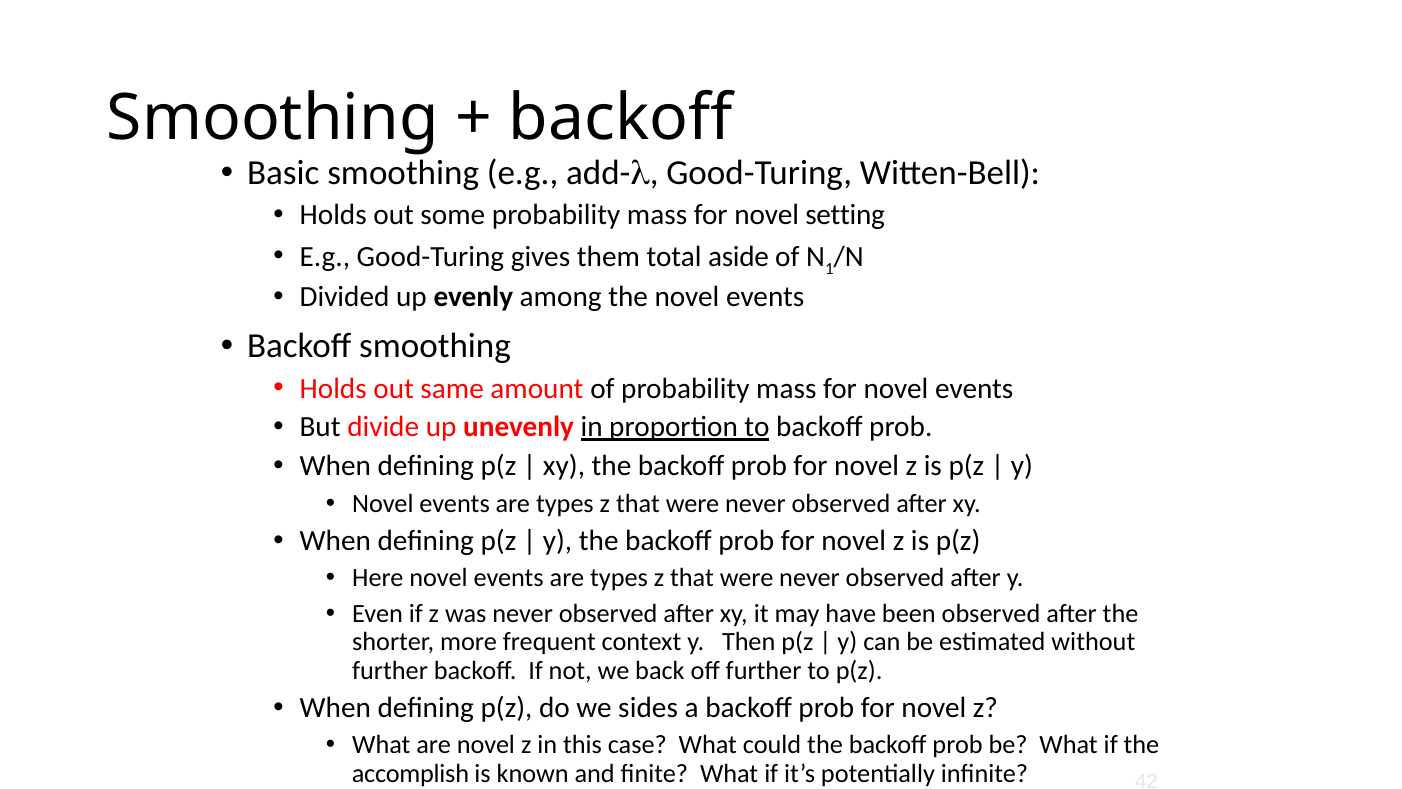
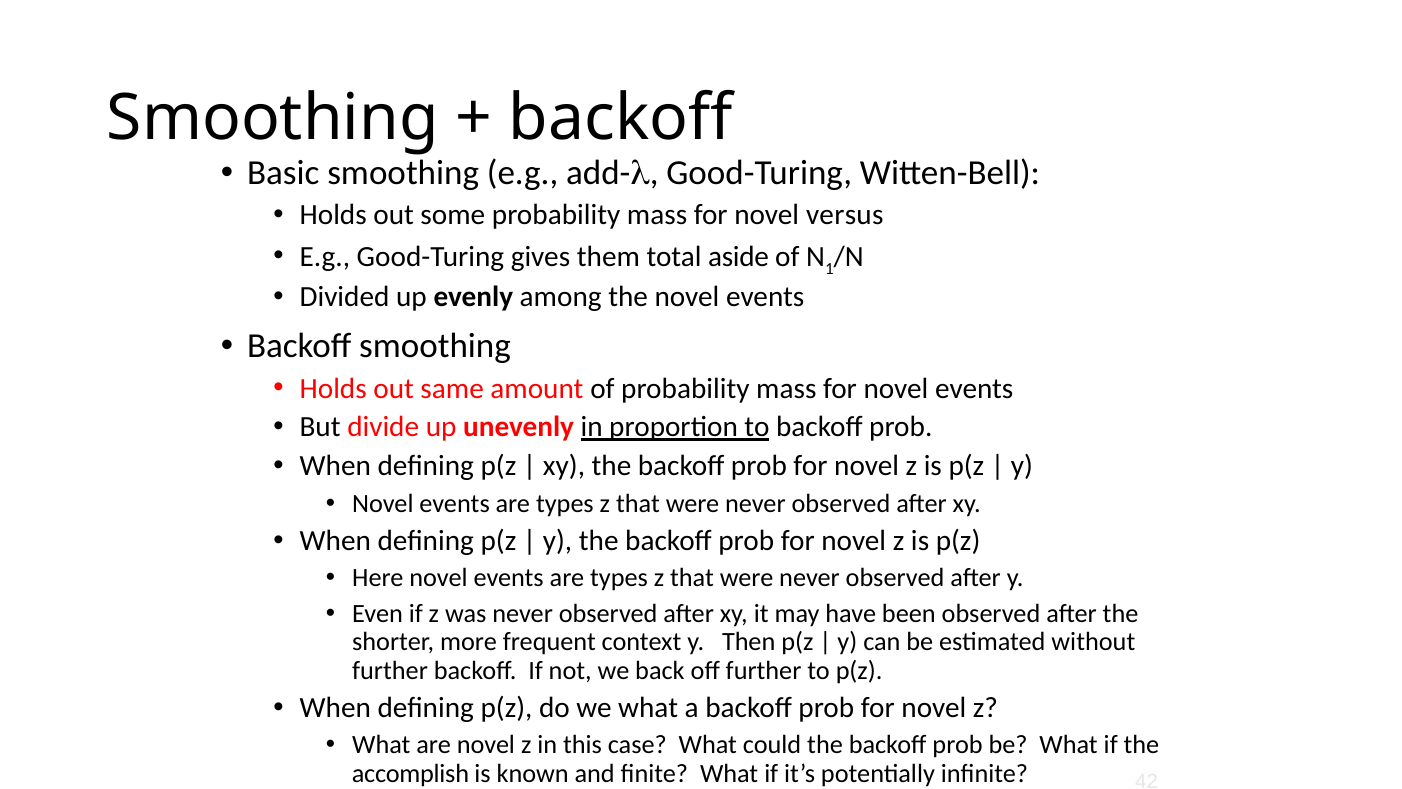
setting: setting -> versus
we sides: sides -> what
